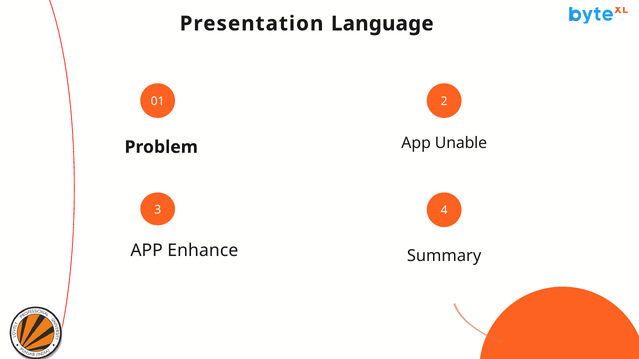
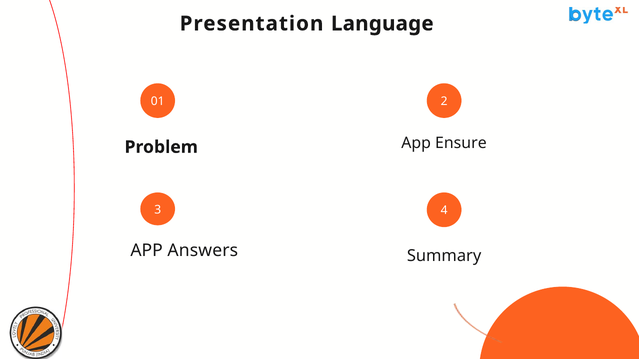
Unable: Unable -> Ensure
Enhance: Enhance -> Answers
